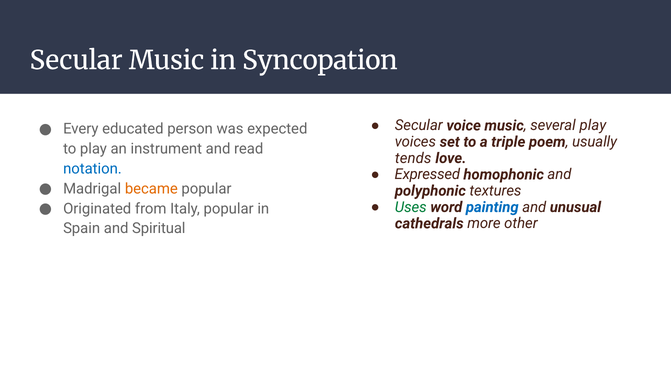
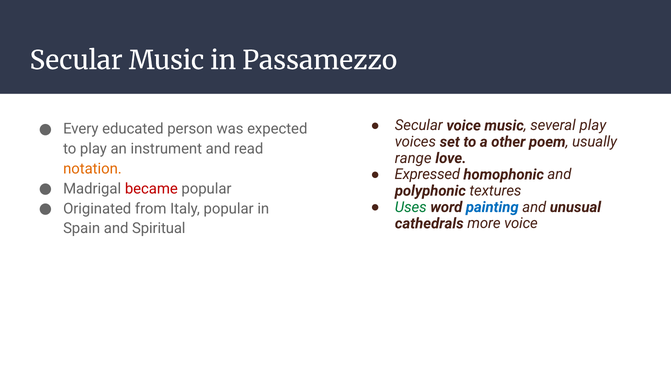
Syncopation: Syncopation -> Passamezzo
triple: triple -> other
tends: tends -> range
notation colour: blue -> orange
became colour: orange -> red
more other: other -> voice
